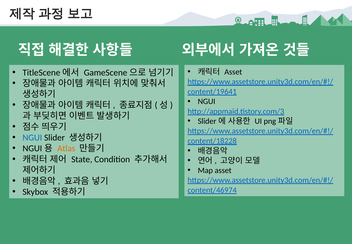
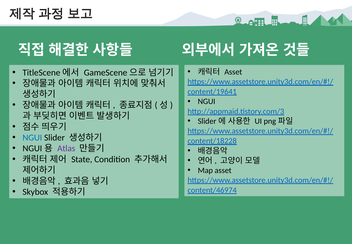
Atlas colour: orange -> purple
